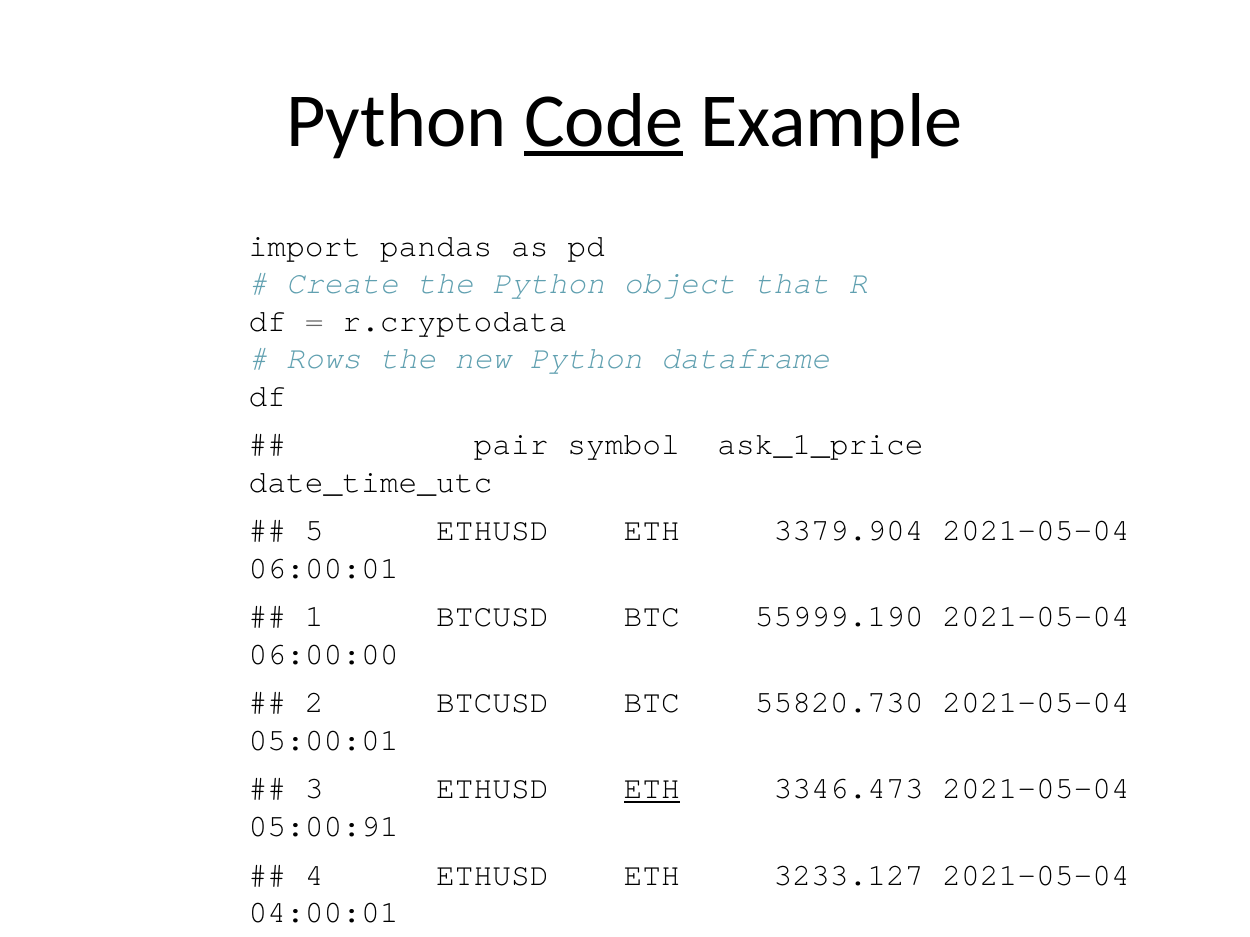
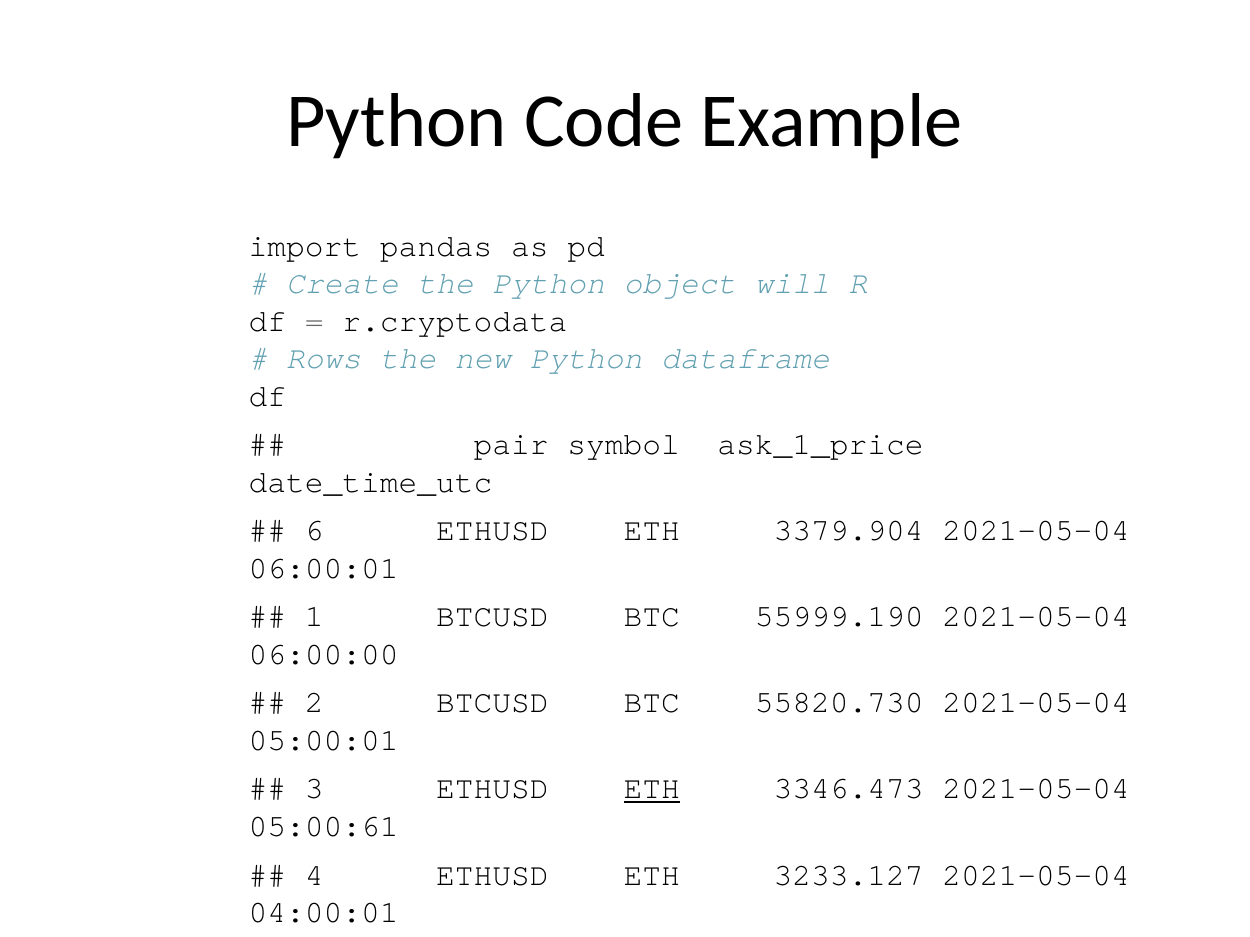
Code underline: present -> none
that: that -> will
5: 5 -> 6
05:00:91: 05:00:91 -> 05:00:61
